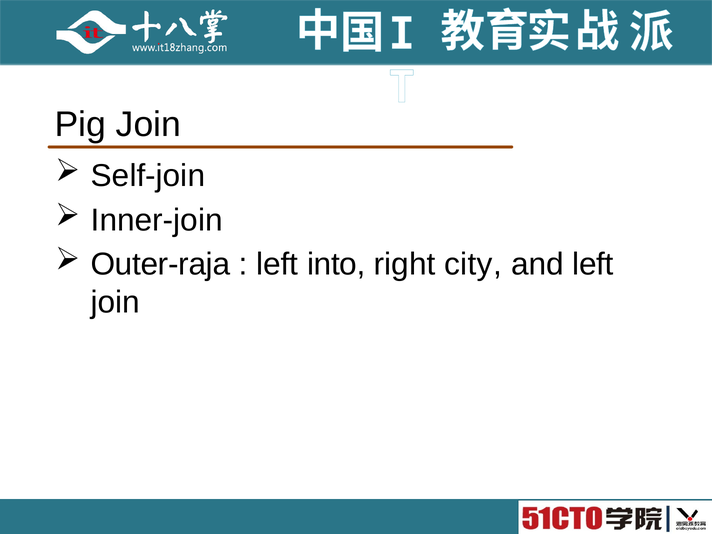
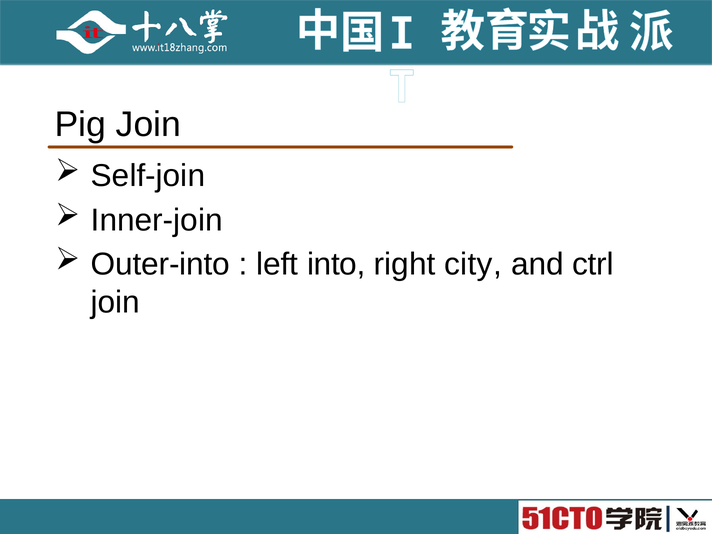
Outer-raja: Outer-raja -> Outer-into
and left: left -> ctrl
